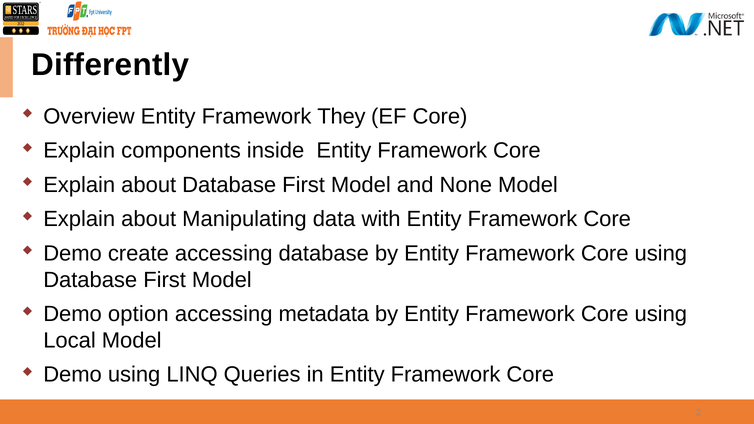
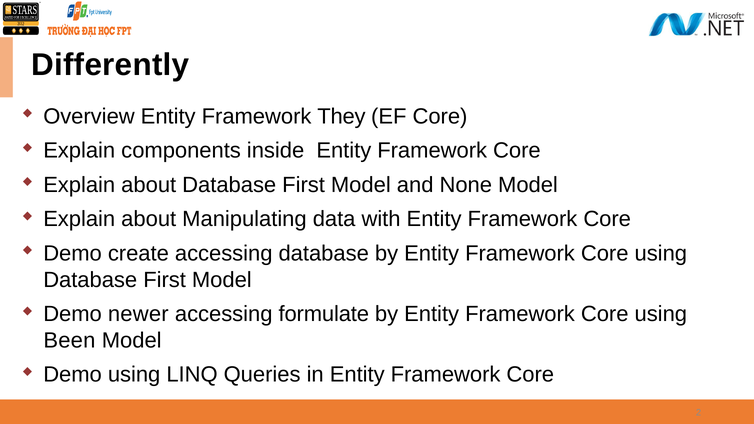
option: option -> newer
metadata: metadata -> formulate
Local: Local -> Been
